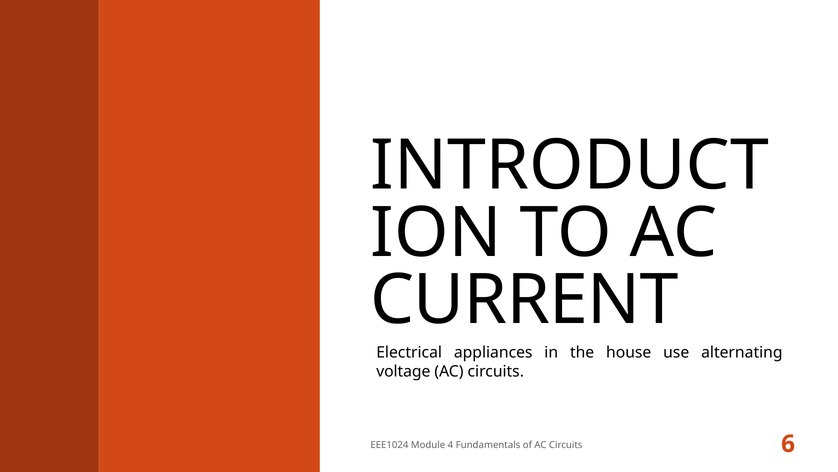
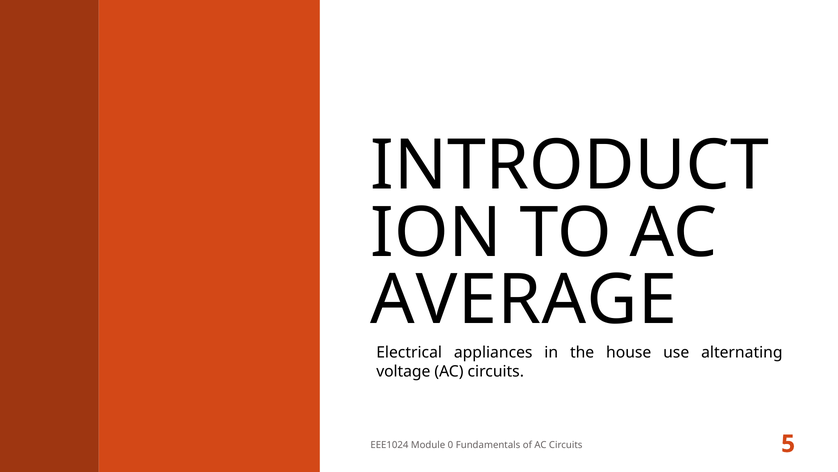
CURRENT: CURRENT -> AVERAGE
4: 4 -> 0
6: 6 -> 5
